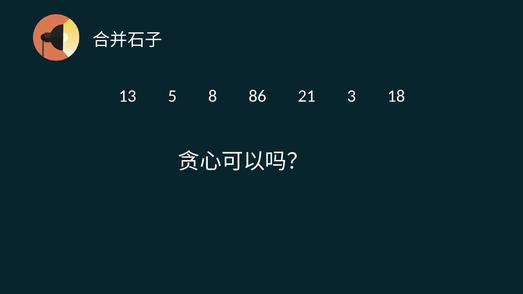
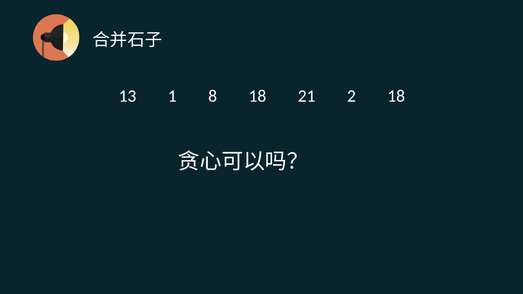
5: 5 -> 1
8 86: 86 -> 18
3: 3 -> 2
